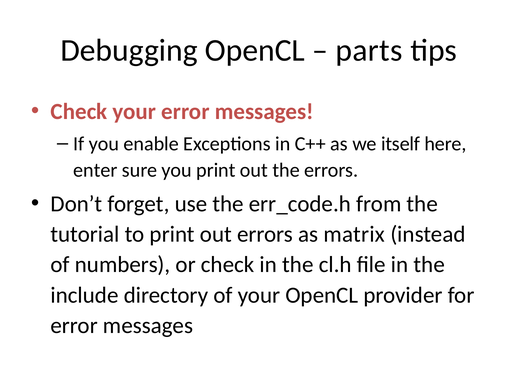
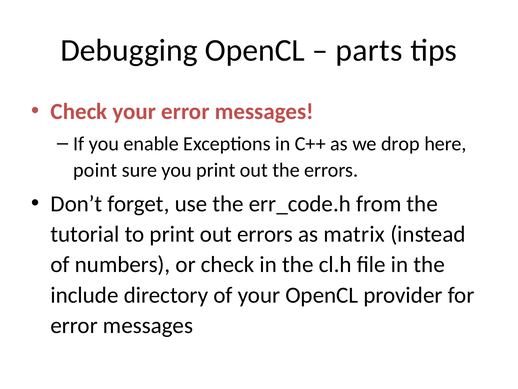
itself: itself -> drop
enter: enter -> point
